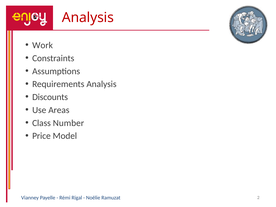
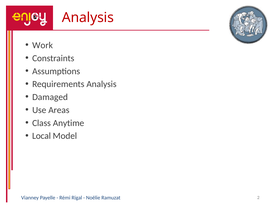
Discounts: Discounts -> Damaged
Number: Number -> Anytime
Price: Price -> Local
